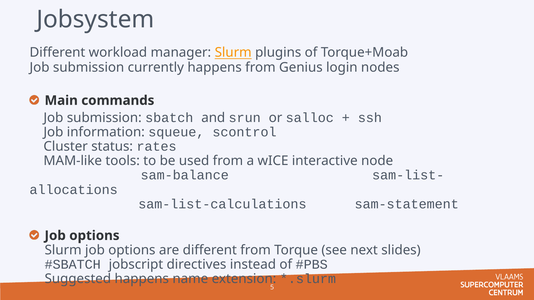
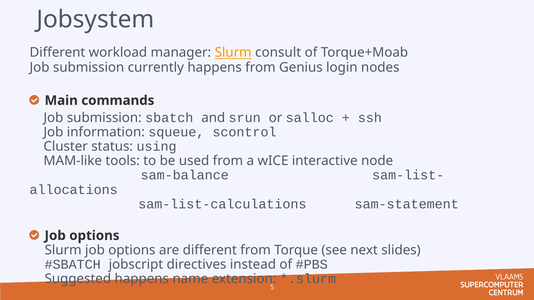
plugins: plugins -> consult
rates: rates -> using
